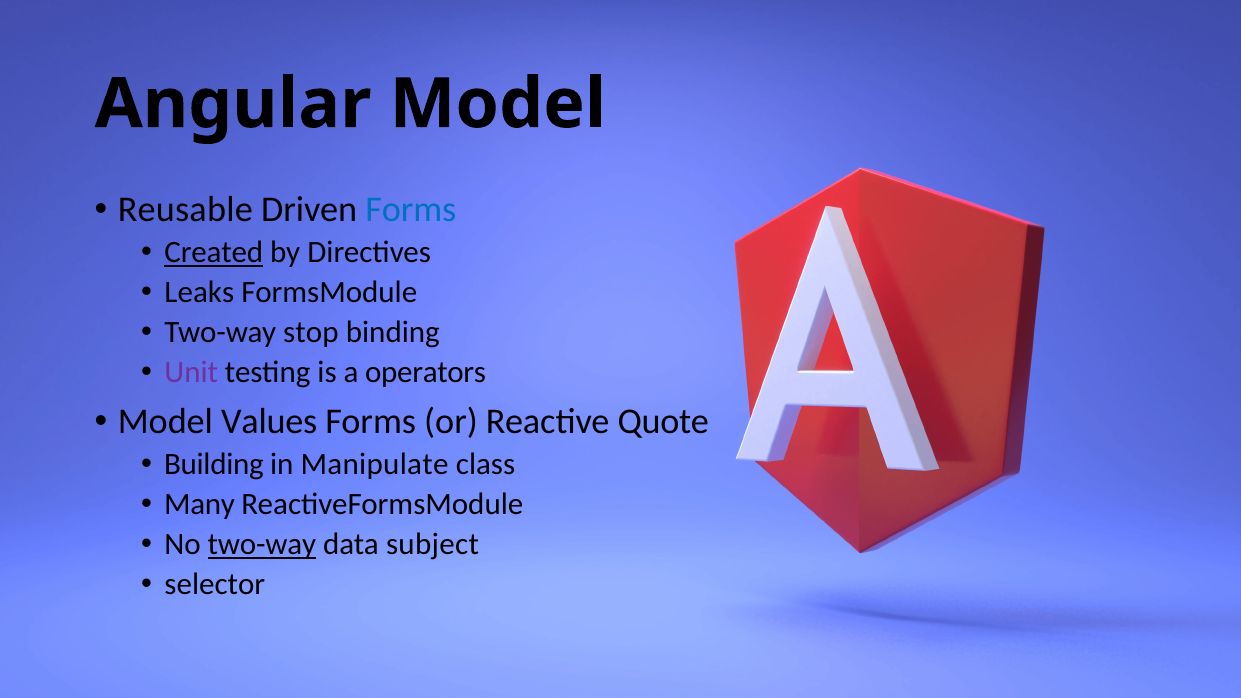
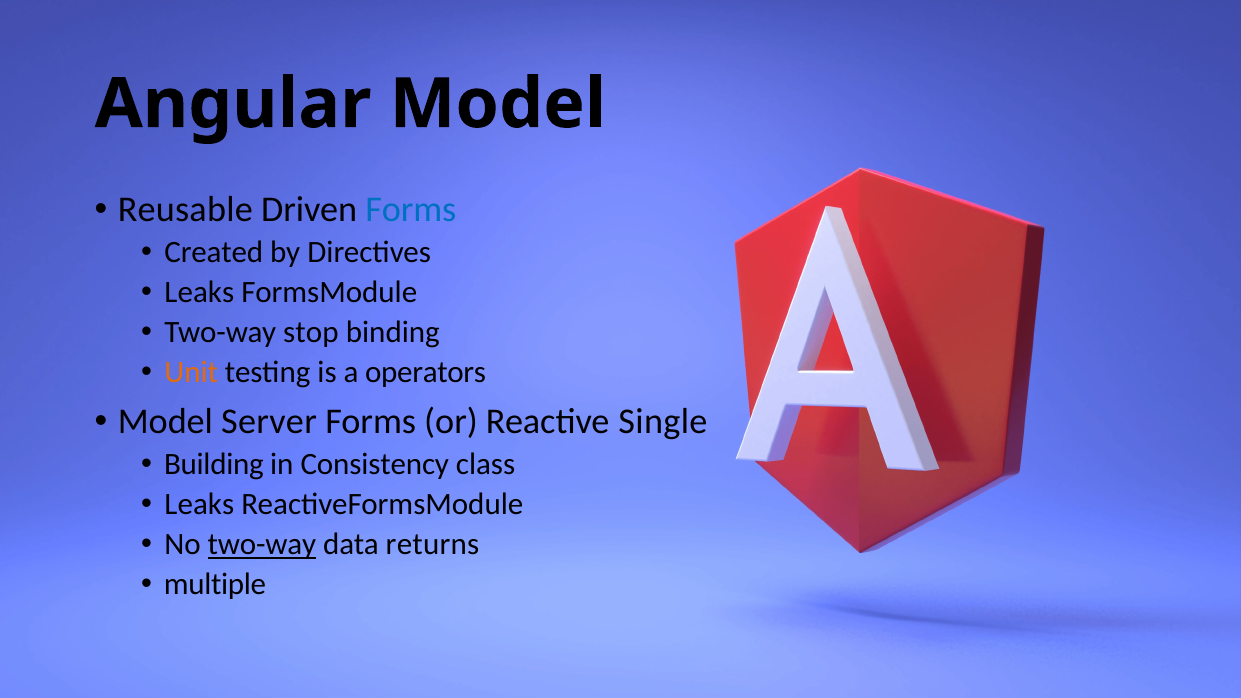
Created underline: present -> none
Unit colour: purple -> orange
Values: Values -> Server
Quote: Quote -> Single
Manipulate: Manipulate -> Consistency
Many at (200, 504): Many -> Leaks
subject: subject -> returns
selector: selector -> multiple
